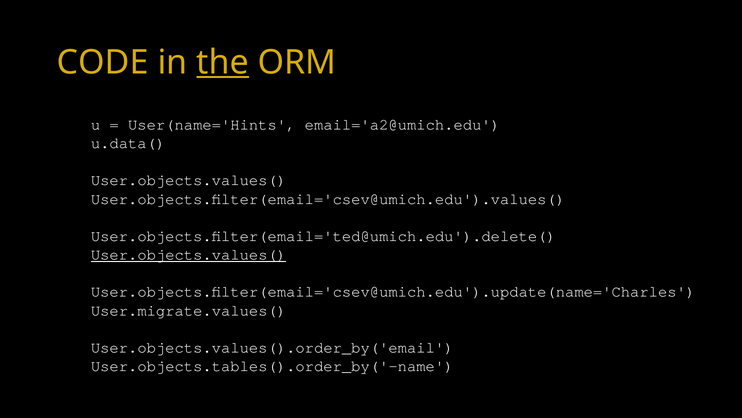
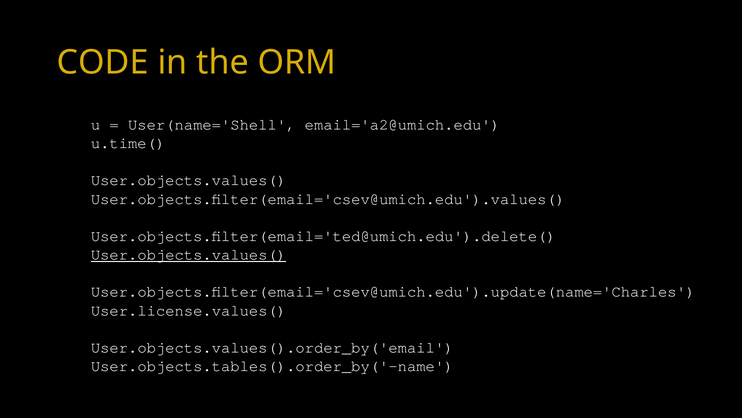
the underline: present -> none
User(name='Hints: User(name='Hints -> User(name='Shell
u.data(: u.data( -> u.time(
User.migrate.values(: User.migrate.values( -> User.license.values(
